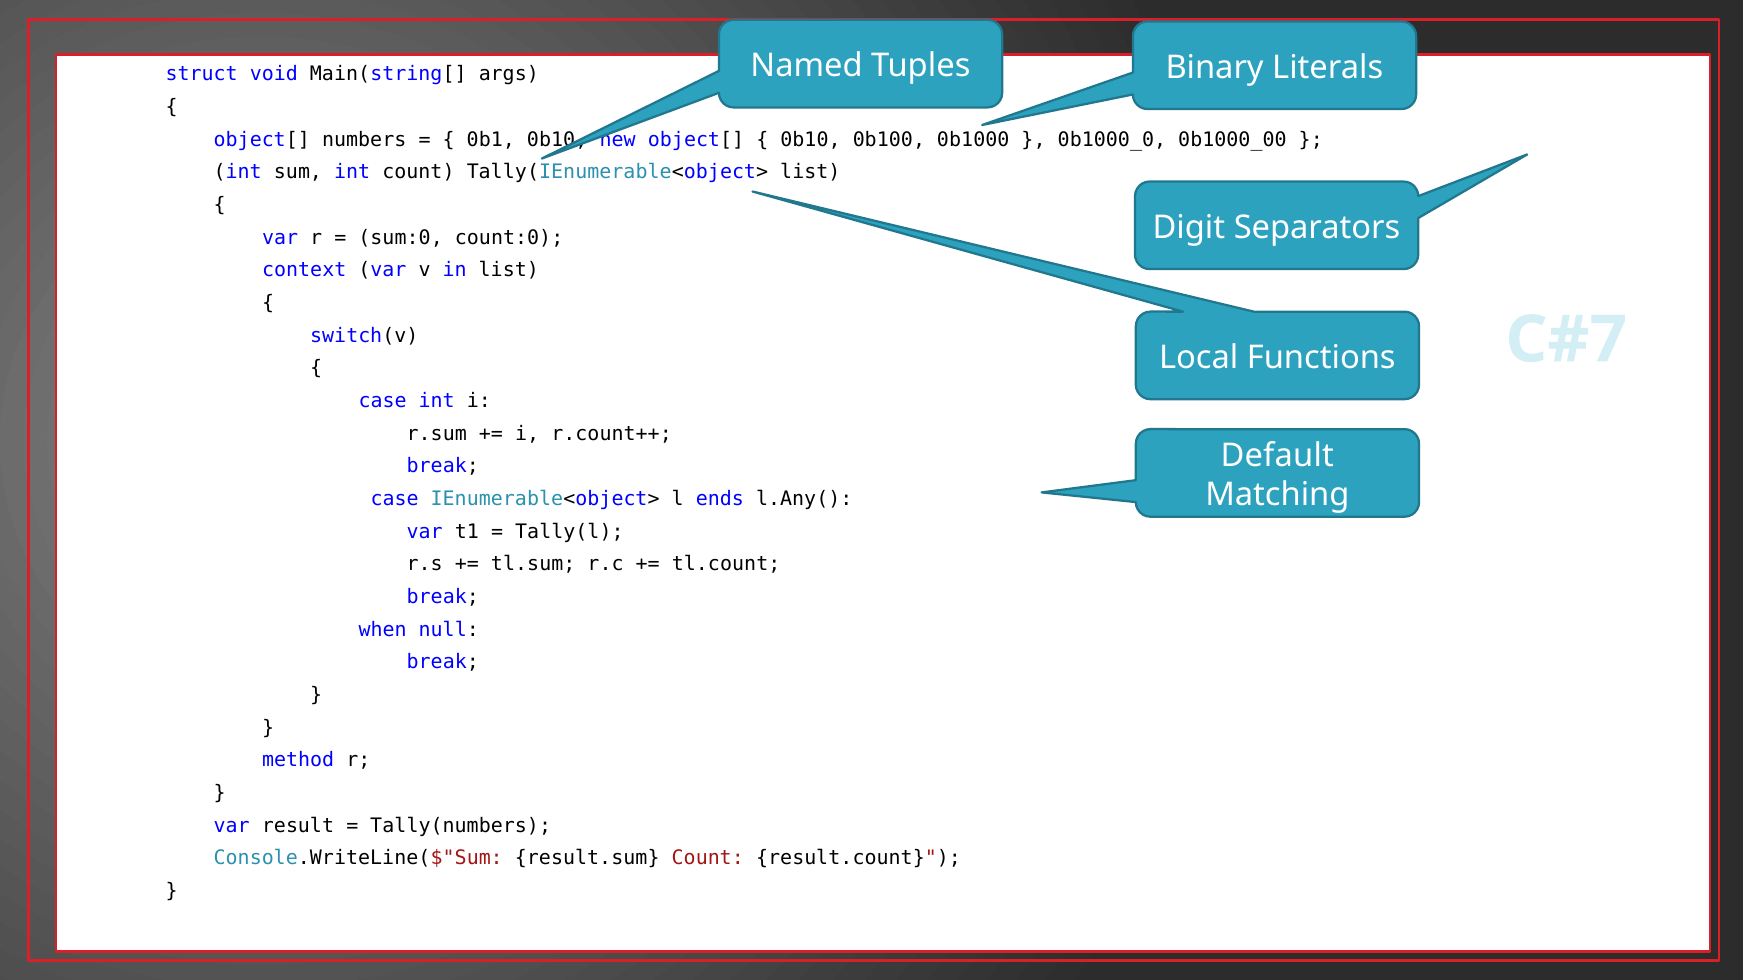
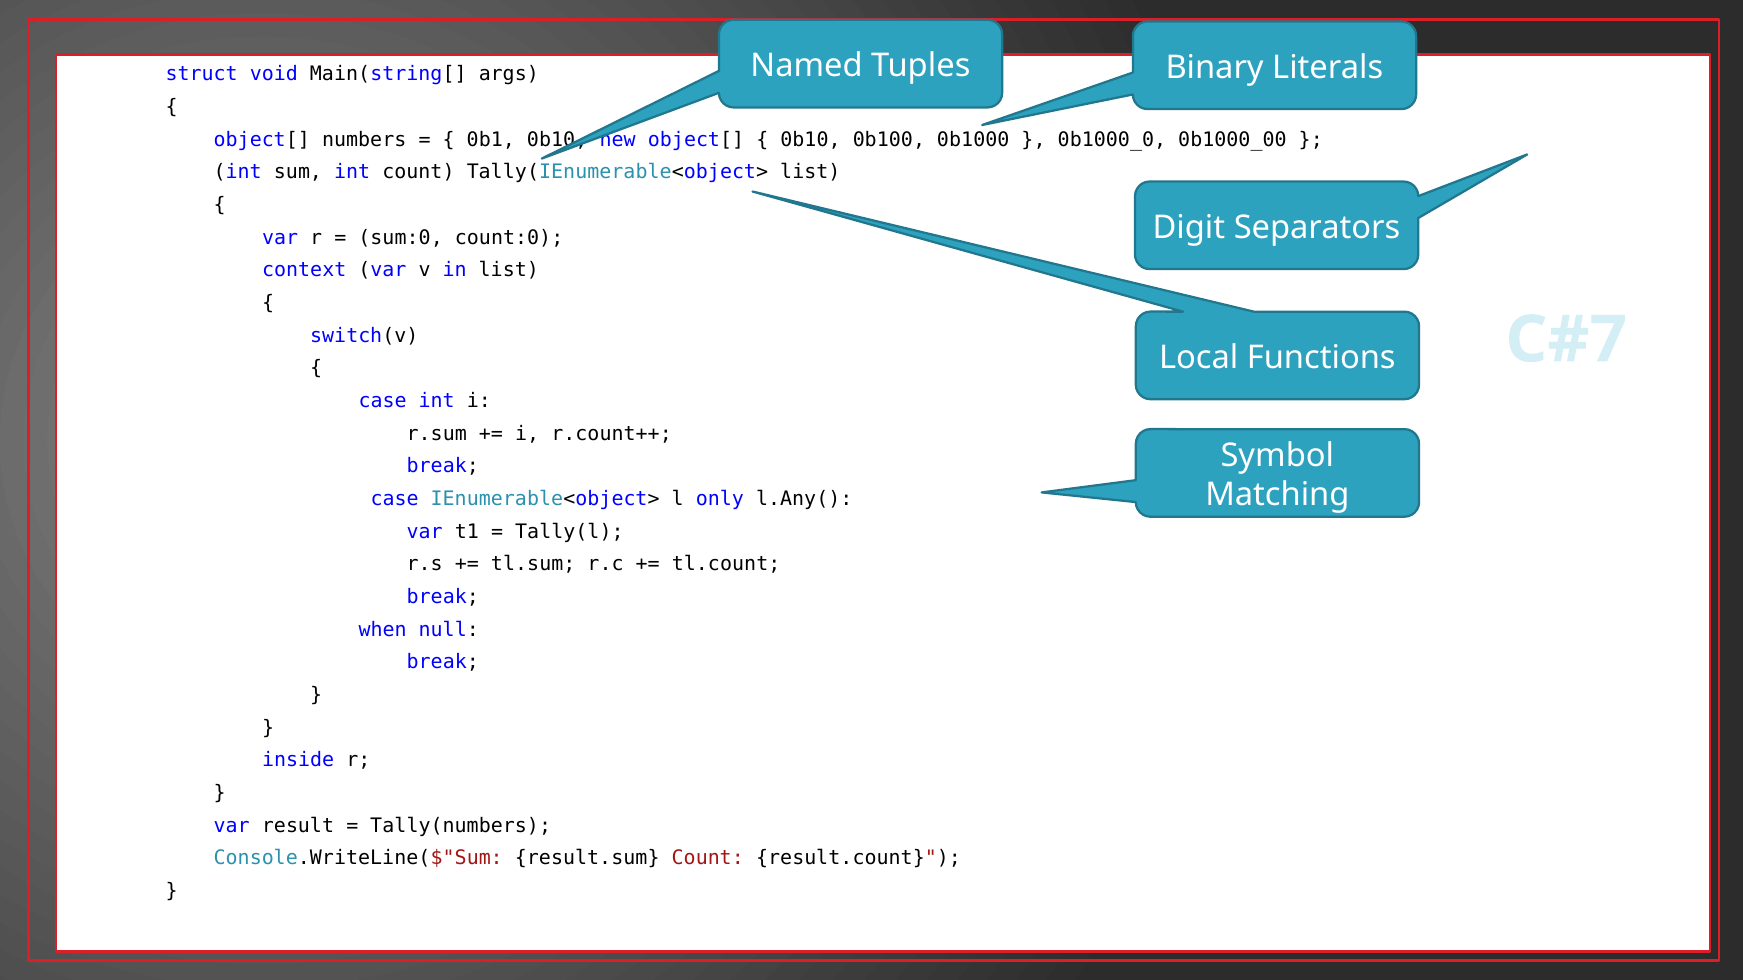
Default: Default -> Symbol
ends: ends -> only
method: method -> inside
